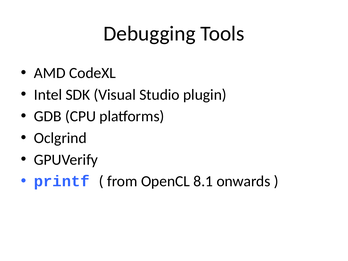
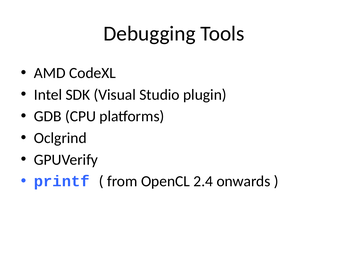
8.1: 8.1 -> 2.4
